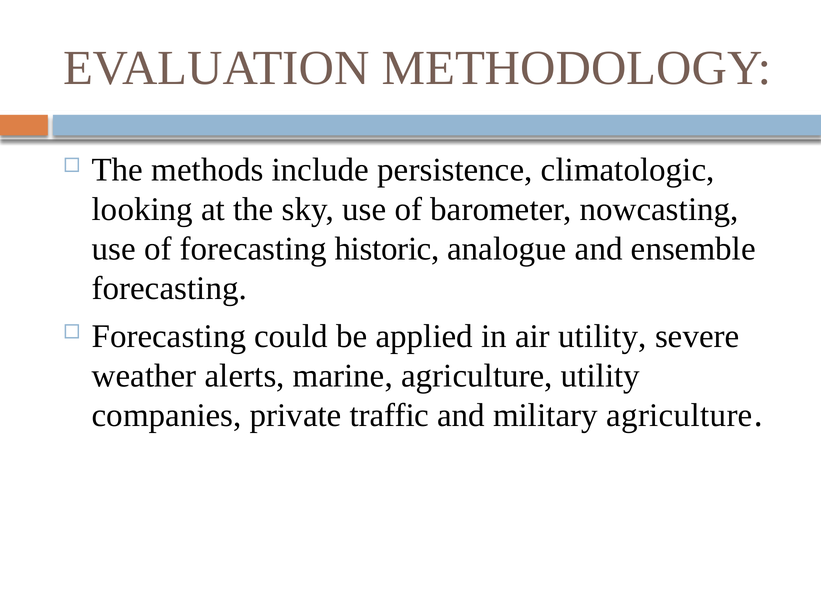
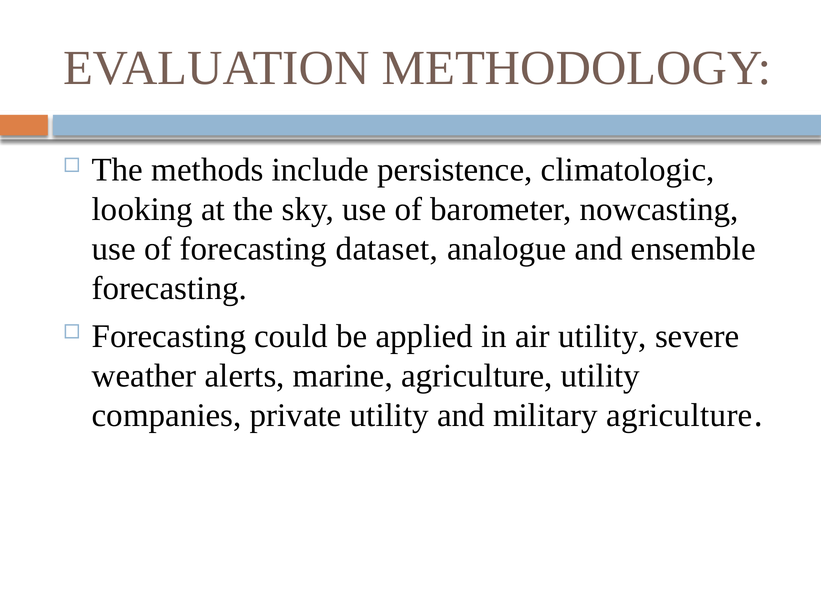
historic: historic -> dataset
private traffic: traffic -> utility
